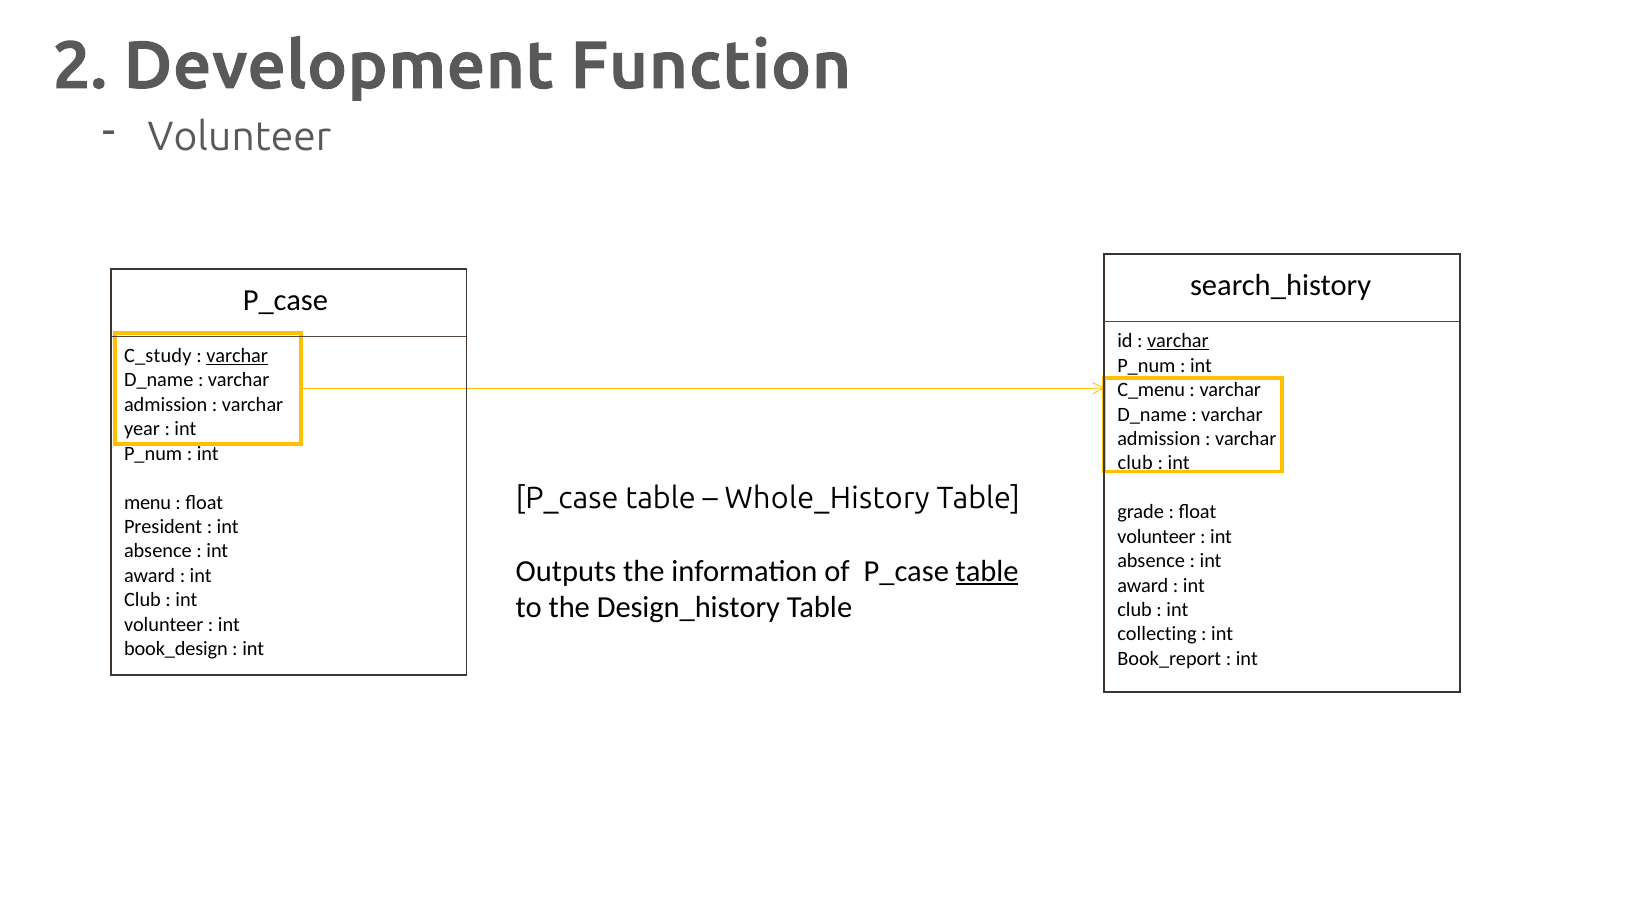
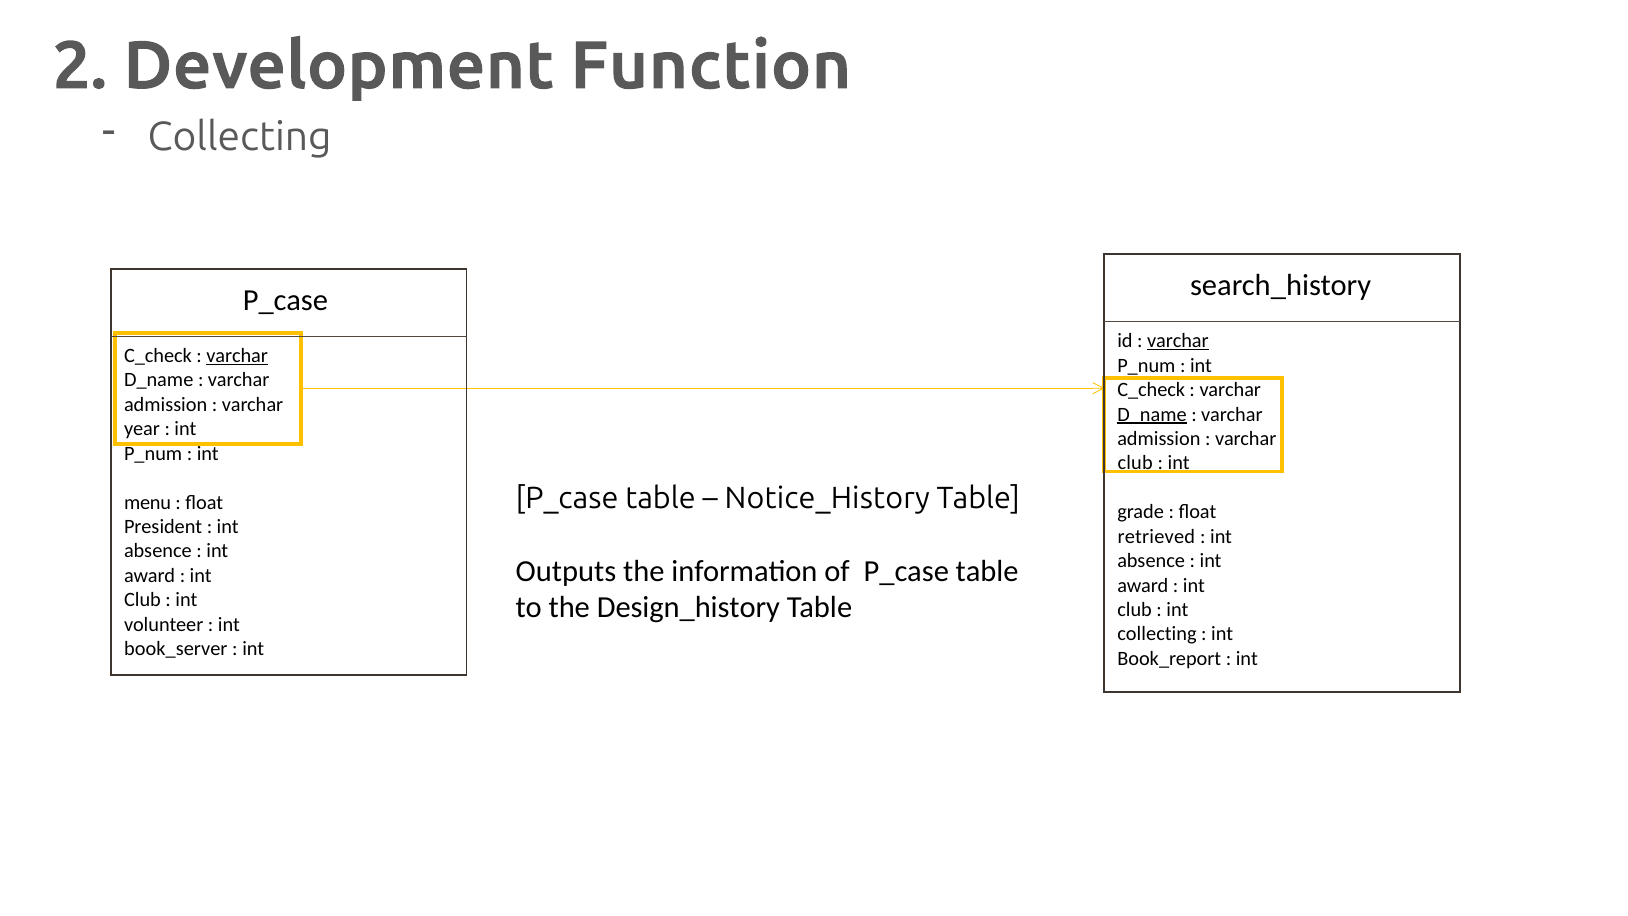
Volunteer at (240, 137): Volunteer -> Collecting
C_study at (158, 356): C_study -> C_check
C_menu at (1151, 390): C_menu -> C_check
D_name at (1152, 414) underline: none -> present
Whole_History: Whole_History -> Notice_History
volunteer at (1157, 536): volunteer -> retrieved
table at (987, 571) underline: present -> none
book_design: book_design -> book_server
